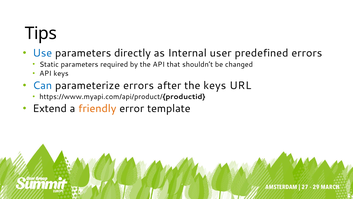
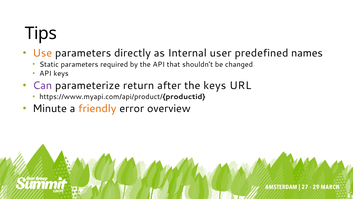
Use colour: blue -> orange
predefined errors: errors -> names
Can colour: blue -> purple
parameterize errors: errors -> return
Extend: Extend -> Minute
template: template -> overview
